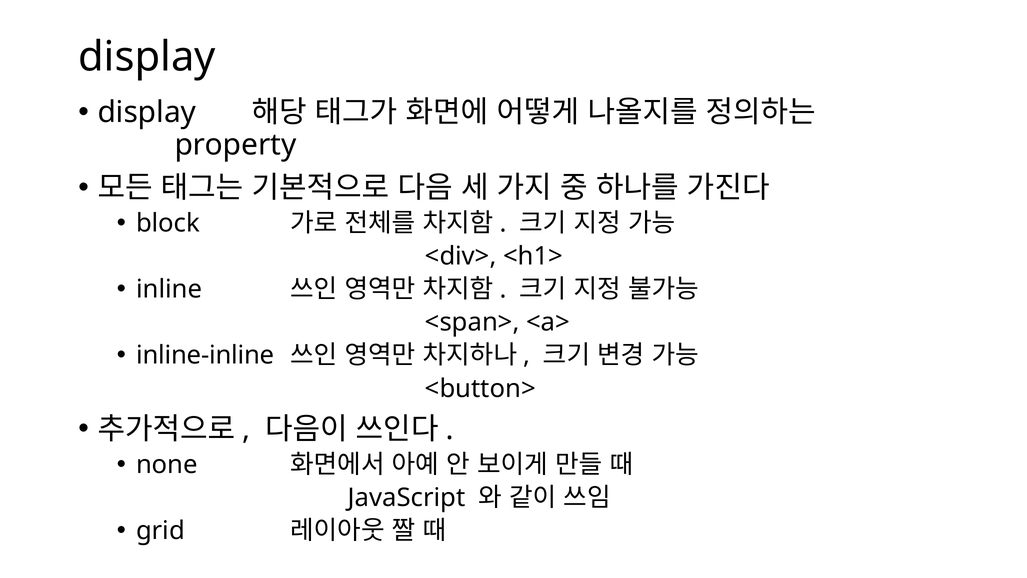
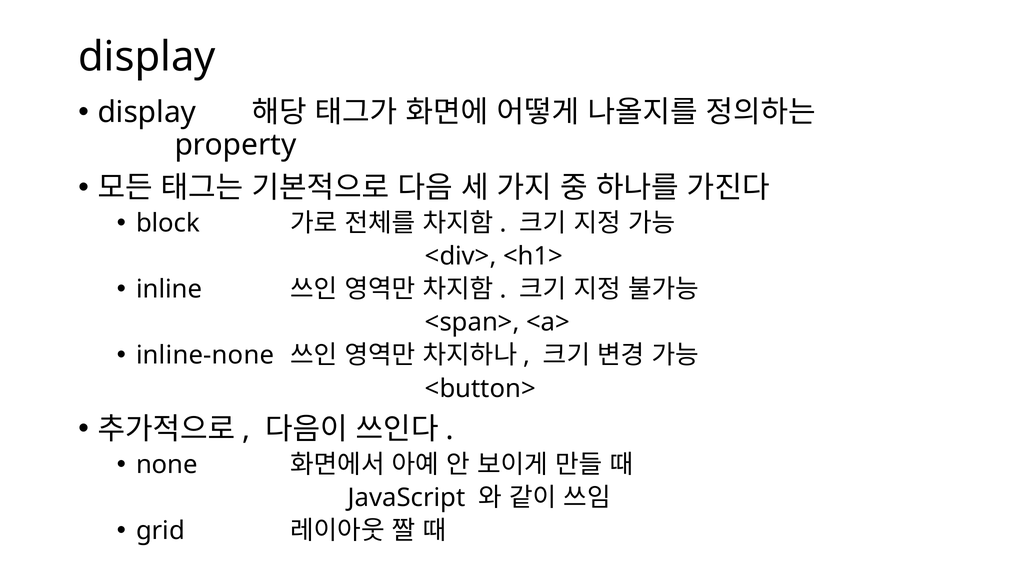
inline-inline: inline-inline -> inline-none
